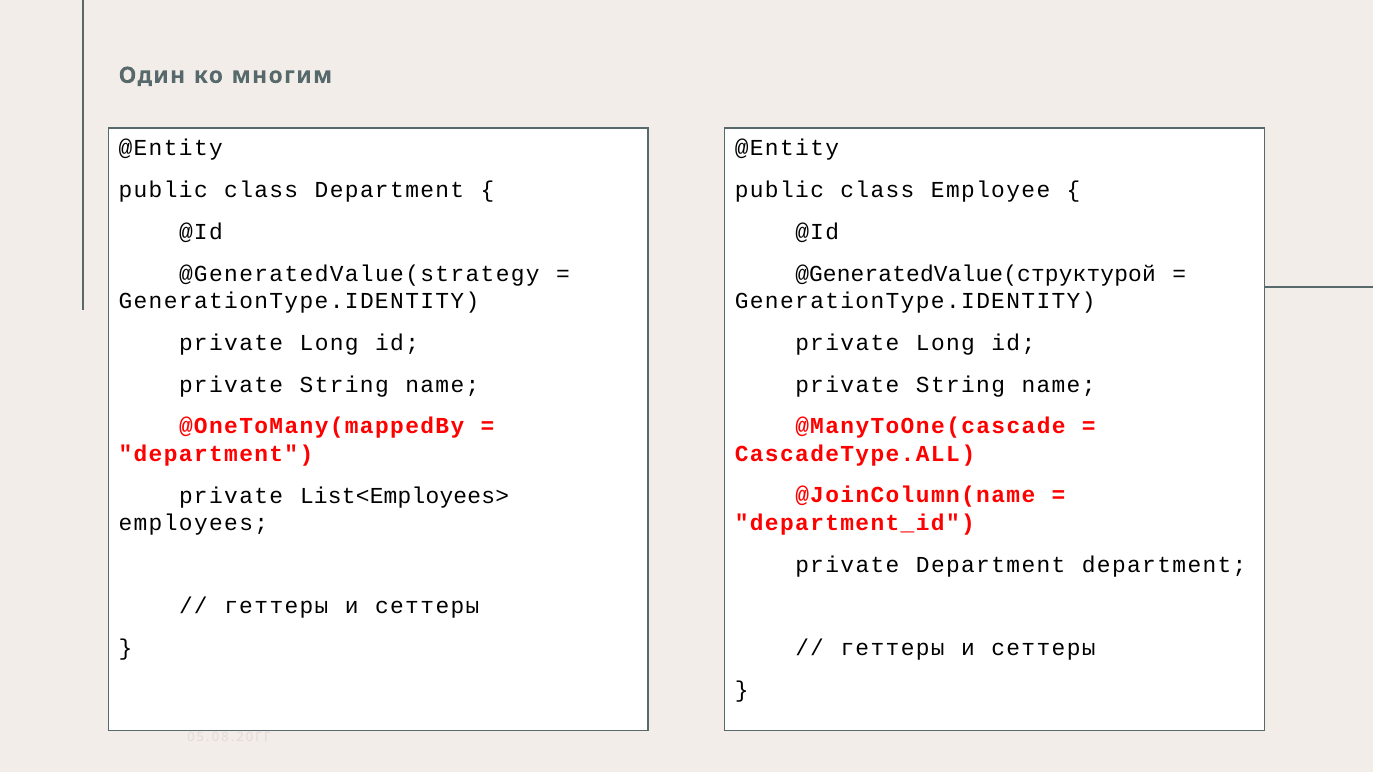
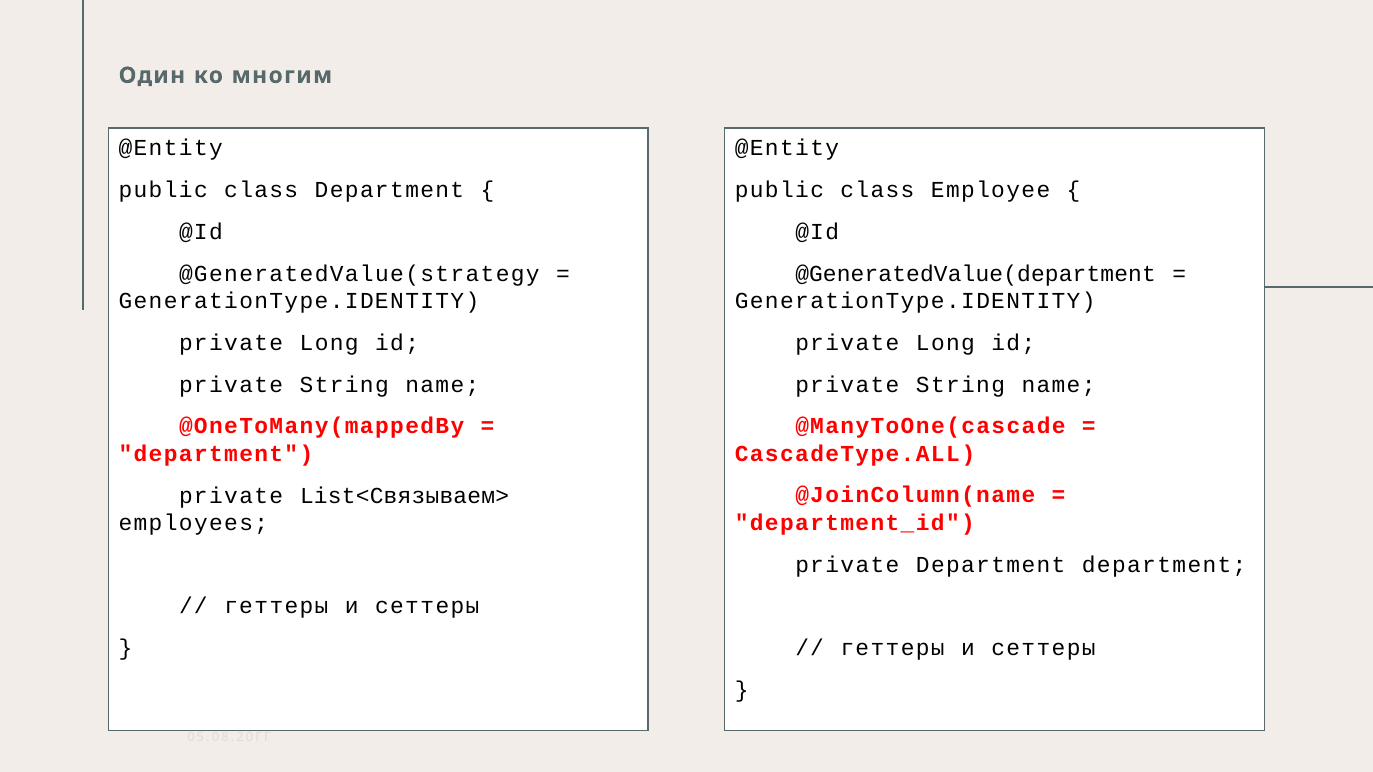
@GeneratedValue(структурой: @GeneratedValue(структурой -> @GeneratedValue(department
List<Employees>: List<Employees> -> List<Связываем>
